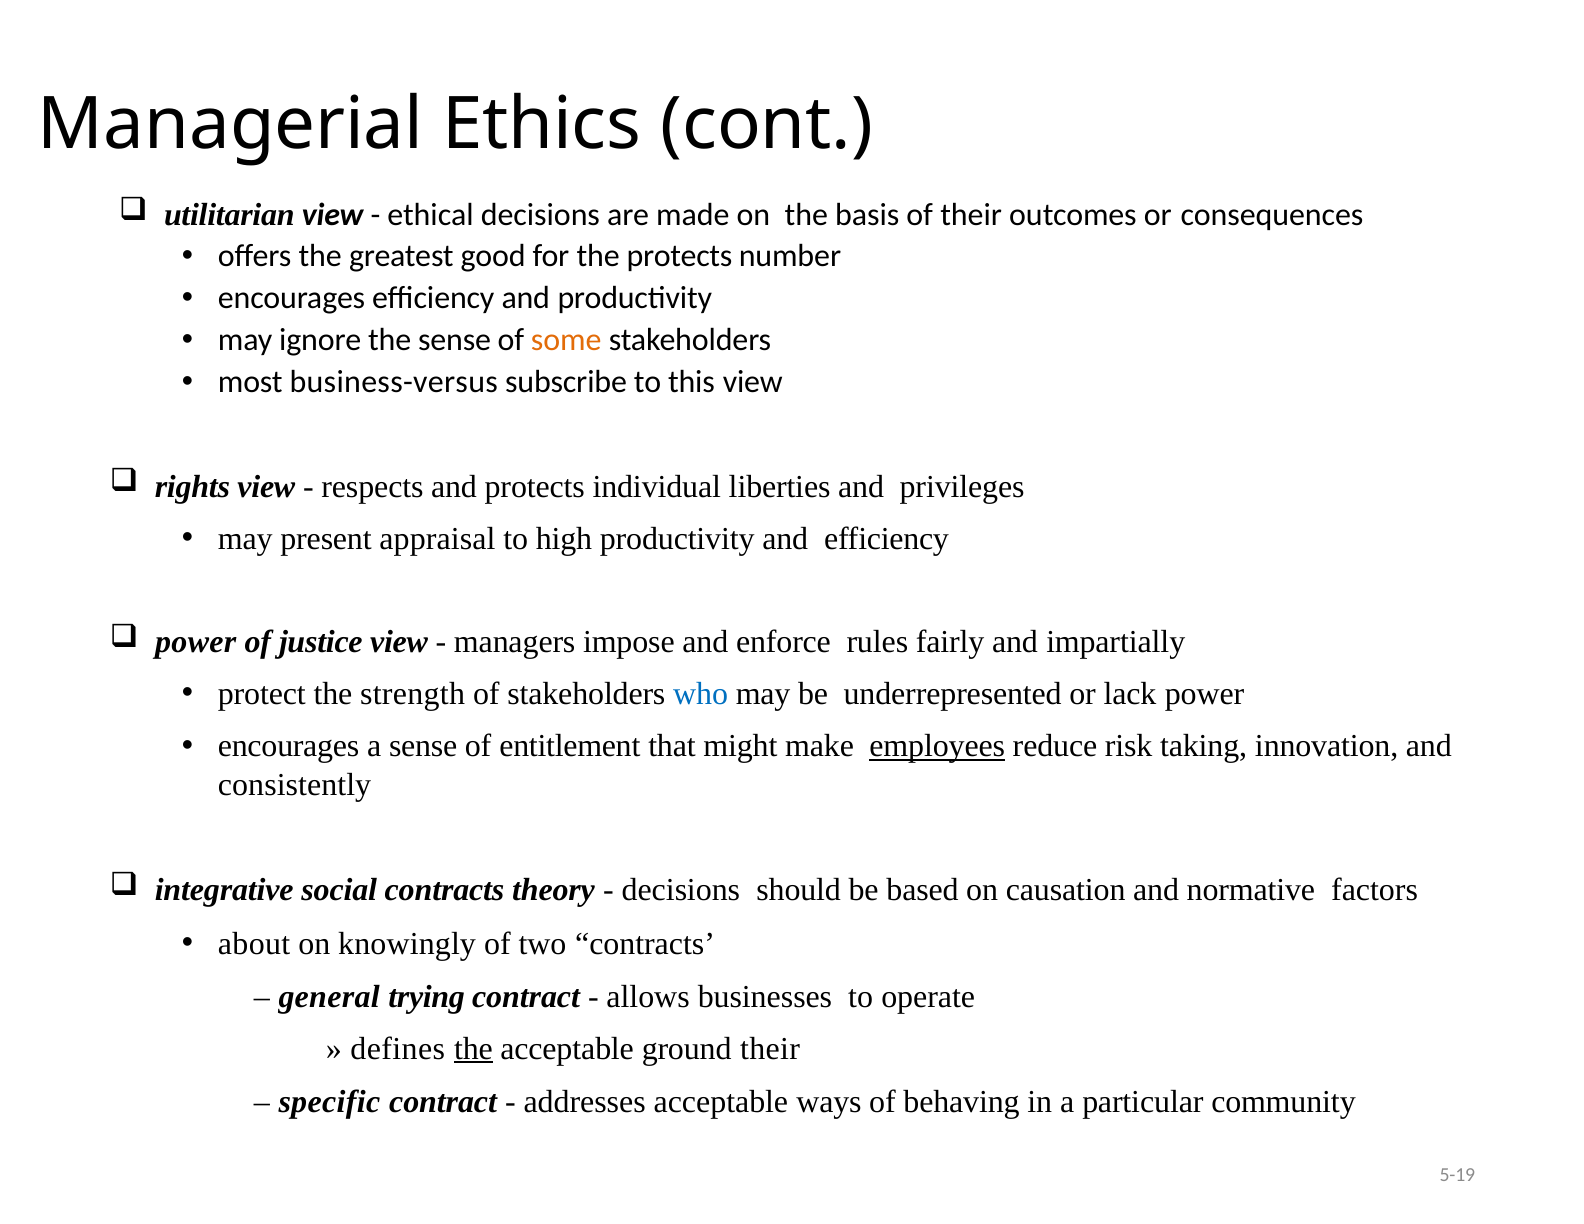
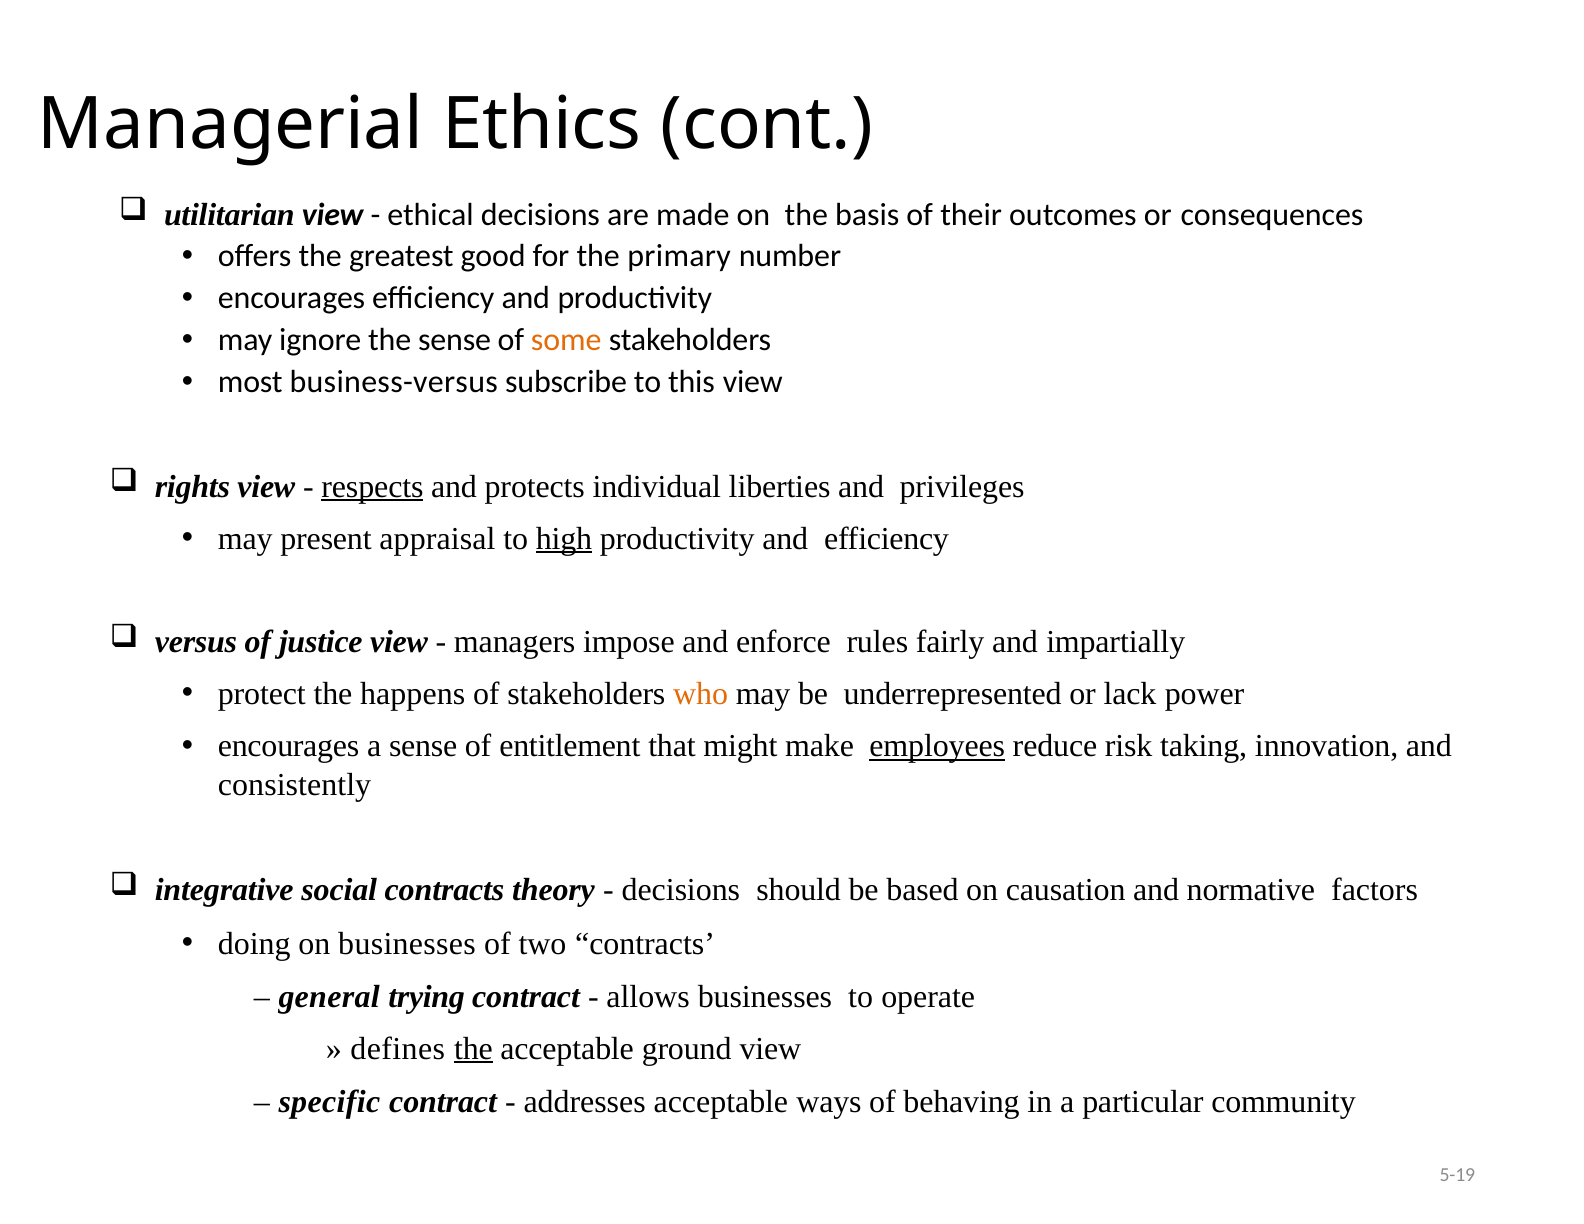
the protects: protects -> primary
respects underline: none -> present
high underline: none -> present
power at (196, 642): power -> versus
strength: strength -> happens
who colour: blue -> orange
about: about -> doing
on knowingly: knowingly -> businesses
ground their: their -> view
